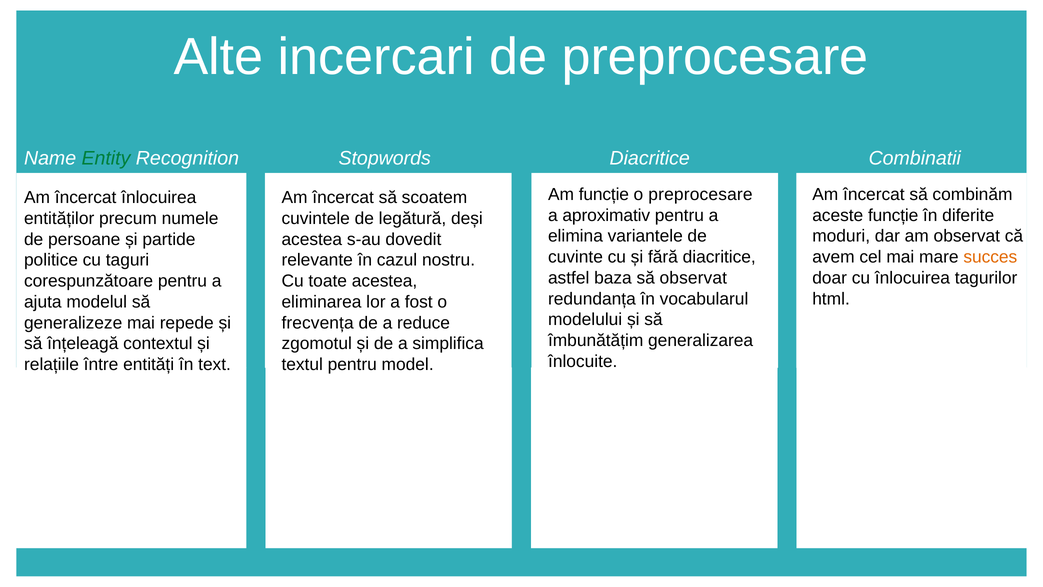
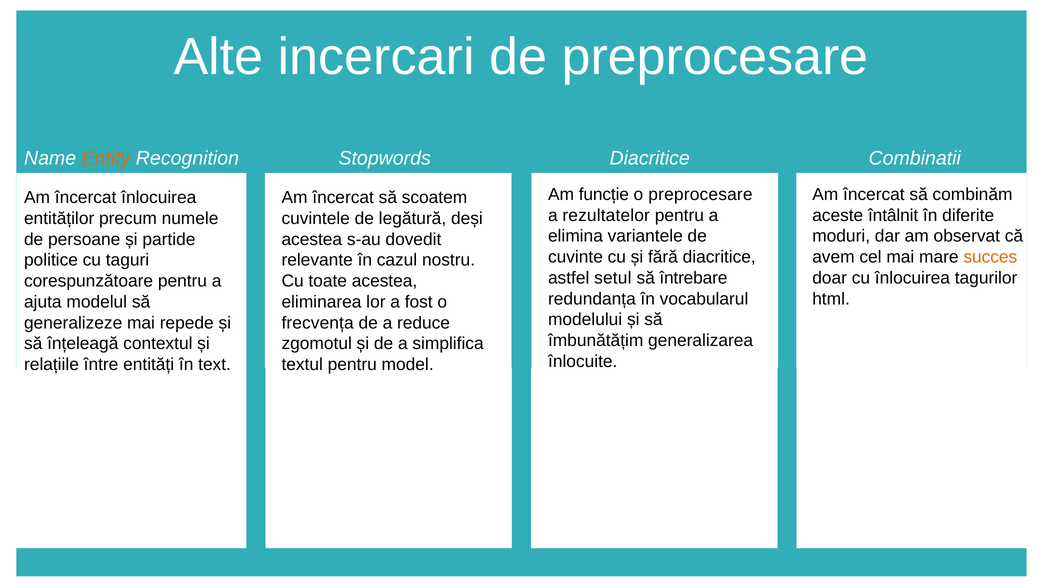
Entity colour: green -> orange
aproximativ: aproximativ -> rezultatelor
aceste funcție: funcție -> întâlnit
baza: baza -> setul
să observat: observat -> întrebare
